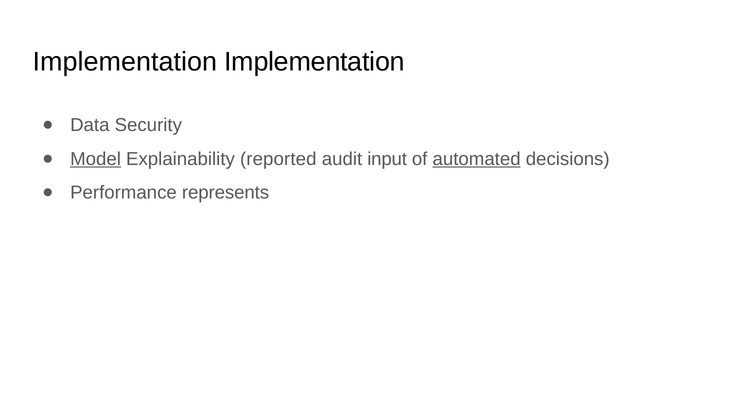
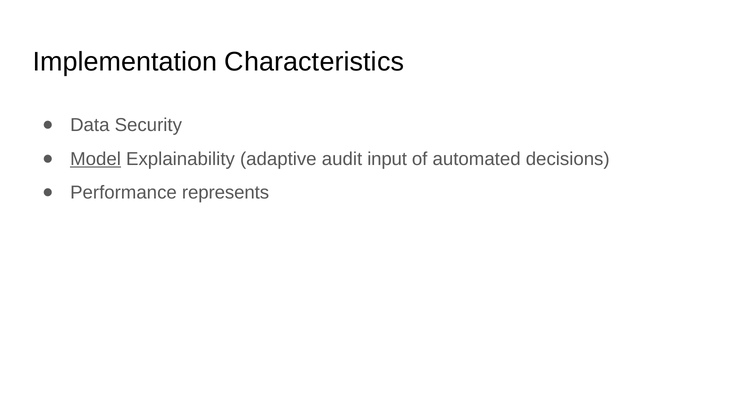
Implementation Implementation: Implementation -> Characteristics
reported: reported -> adaptive
automated underline: present -> none
